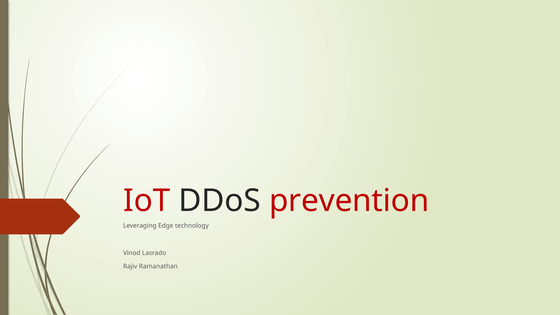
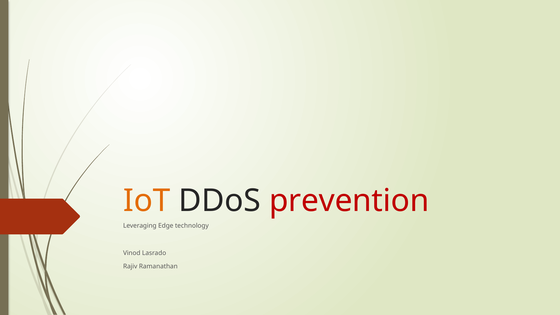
IoT colour: red -> orange
